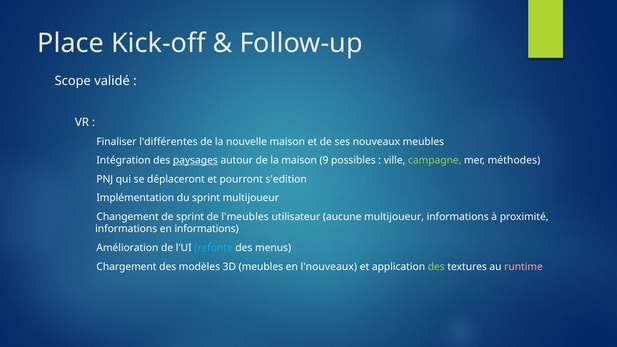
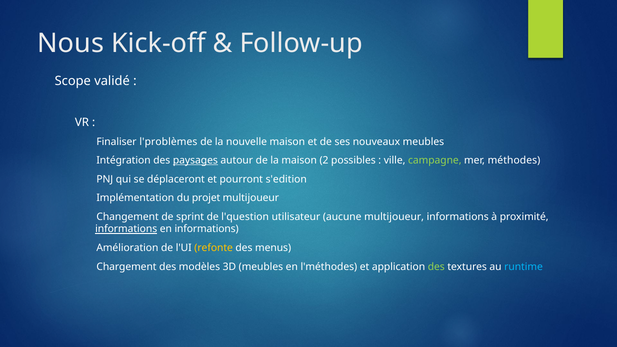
Place: Place -> Nous
l'différentes: l'différentes -> l'problèmes
9: 9 -> 2
du sprint: sprint -> projet
l'meubles: l'meubles -> l'question
informations at (126, 229) underline: none -> present
refonte colour: light blue -> yellow
l'nouveaux: l'nouveaux -> l'méthodes
runtime colour: pink -> light blue
